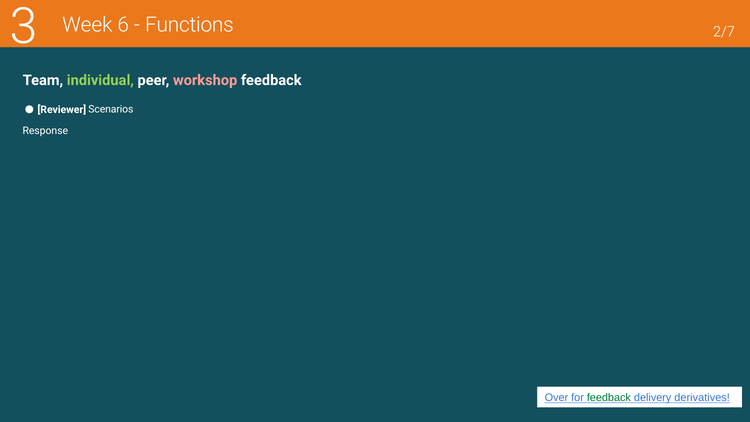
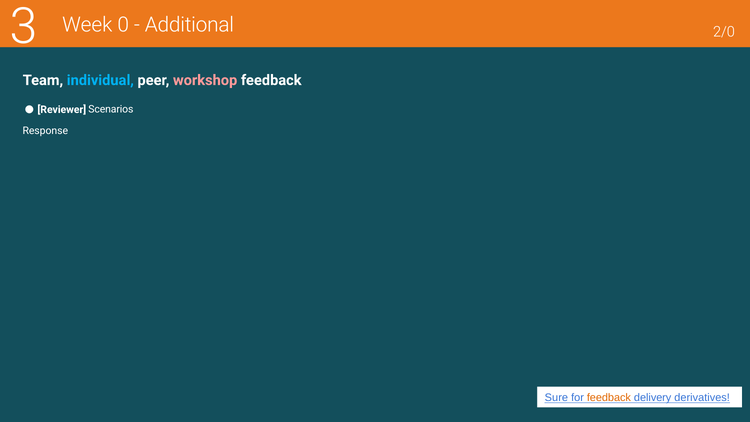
6: 6 -> 0
Functions: Functions -> Additional
2/7: 2/7 -> 2/0
individual colour: light green -> light blue
Over: Over -> Sure
feedback at (609, 398) colour: green -> orange
